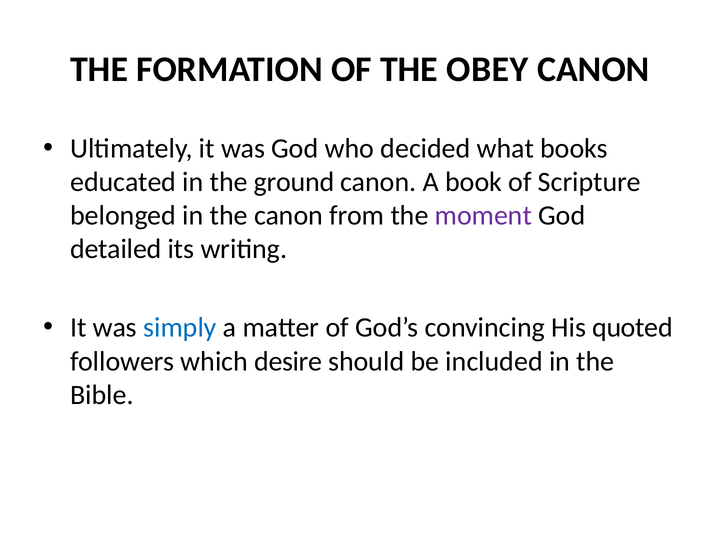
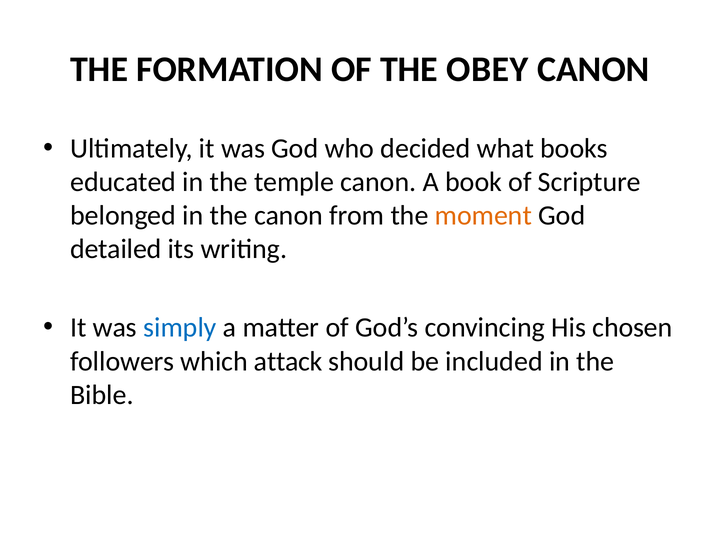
ground: ground -> temple
moment colour: purple -> orange
quoted: quoted -> chosen
desire: desire -> attack
